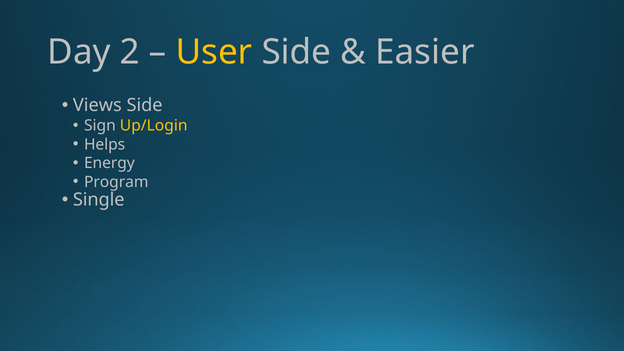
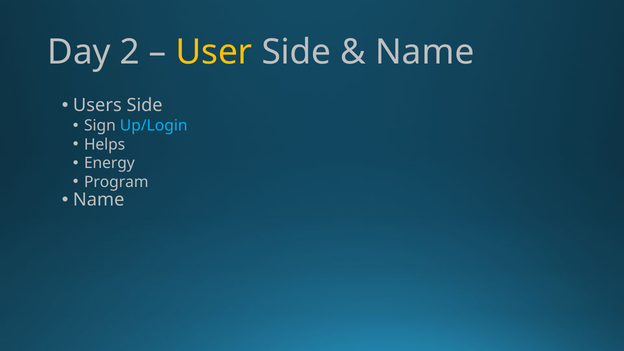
Easier at (425, 52): Easier -> Name
Views: Views -> Users
Up/Login colour: yellow -> light blue
Single at (99, 200): Single -> Name
